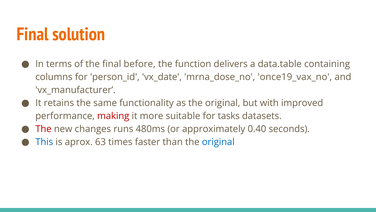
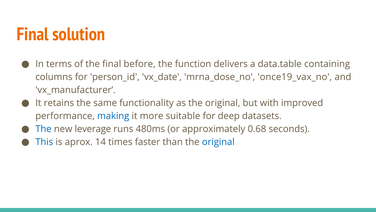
making colour: red -> blue
tasks: tasks -> deep
The at (43, 129) colour: red -> blue
changes: changes -> leverage
0.40: 0.40 -> 0.68
63: 63 -> 14
